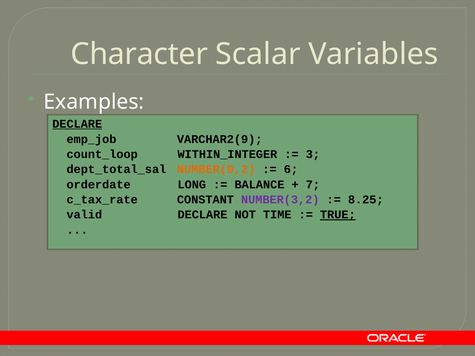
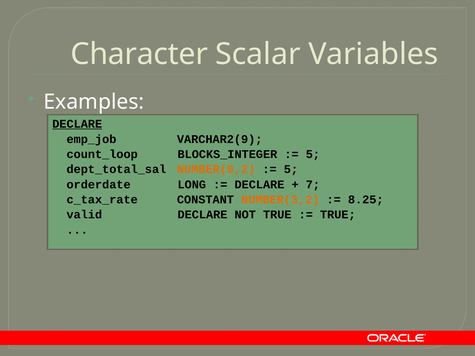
WITHIN_INTEGER: WITHIN_INTEGER -> BLOCKS_INTEGER
3 at (313, 154): 3 -> 5
6 at (291, 169): 6 -> 5
BALANCE at (259, 185): BALANCE -> DECLARE
NUMBER(3,2 colour: purple -> orange
NOT TIME: TIME -> TRUE
TRUE at (338, 215) underline: present -> none
